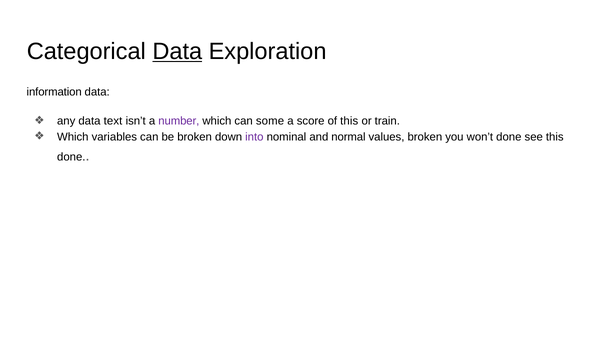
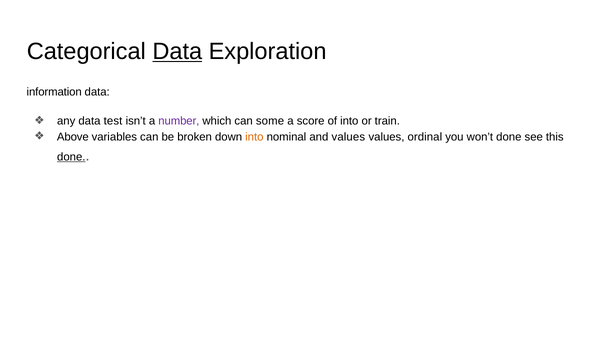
text: text -> test
of this: this -> into
Which at (73, 137): Which -> Above
into at (254, 137) colour: purple -> orange
and normal: normal -> values
values broken: broken -> ordinal
done at (71, 157) underline: none -> present
